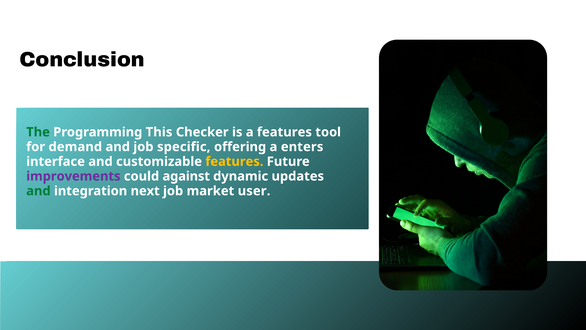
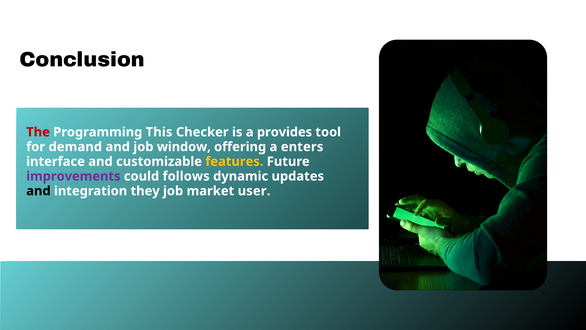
The colour: green -> red
a features: features -> provides
specific: specific -> window
against: against -> follows
and at (38, 191) colour: green -> black
next: next -> they
